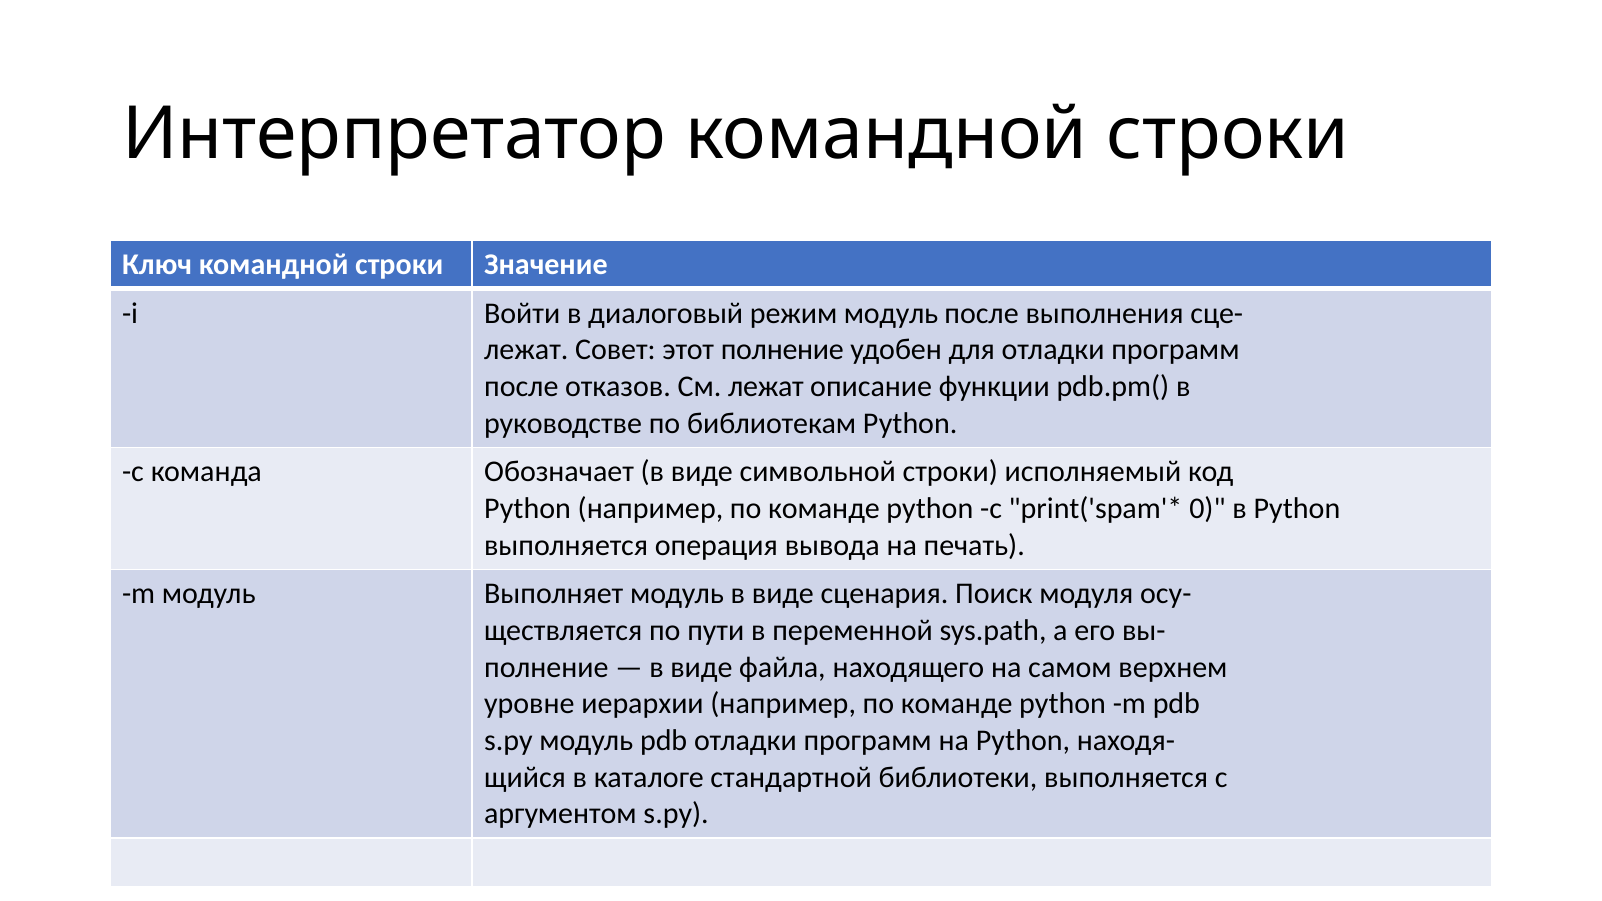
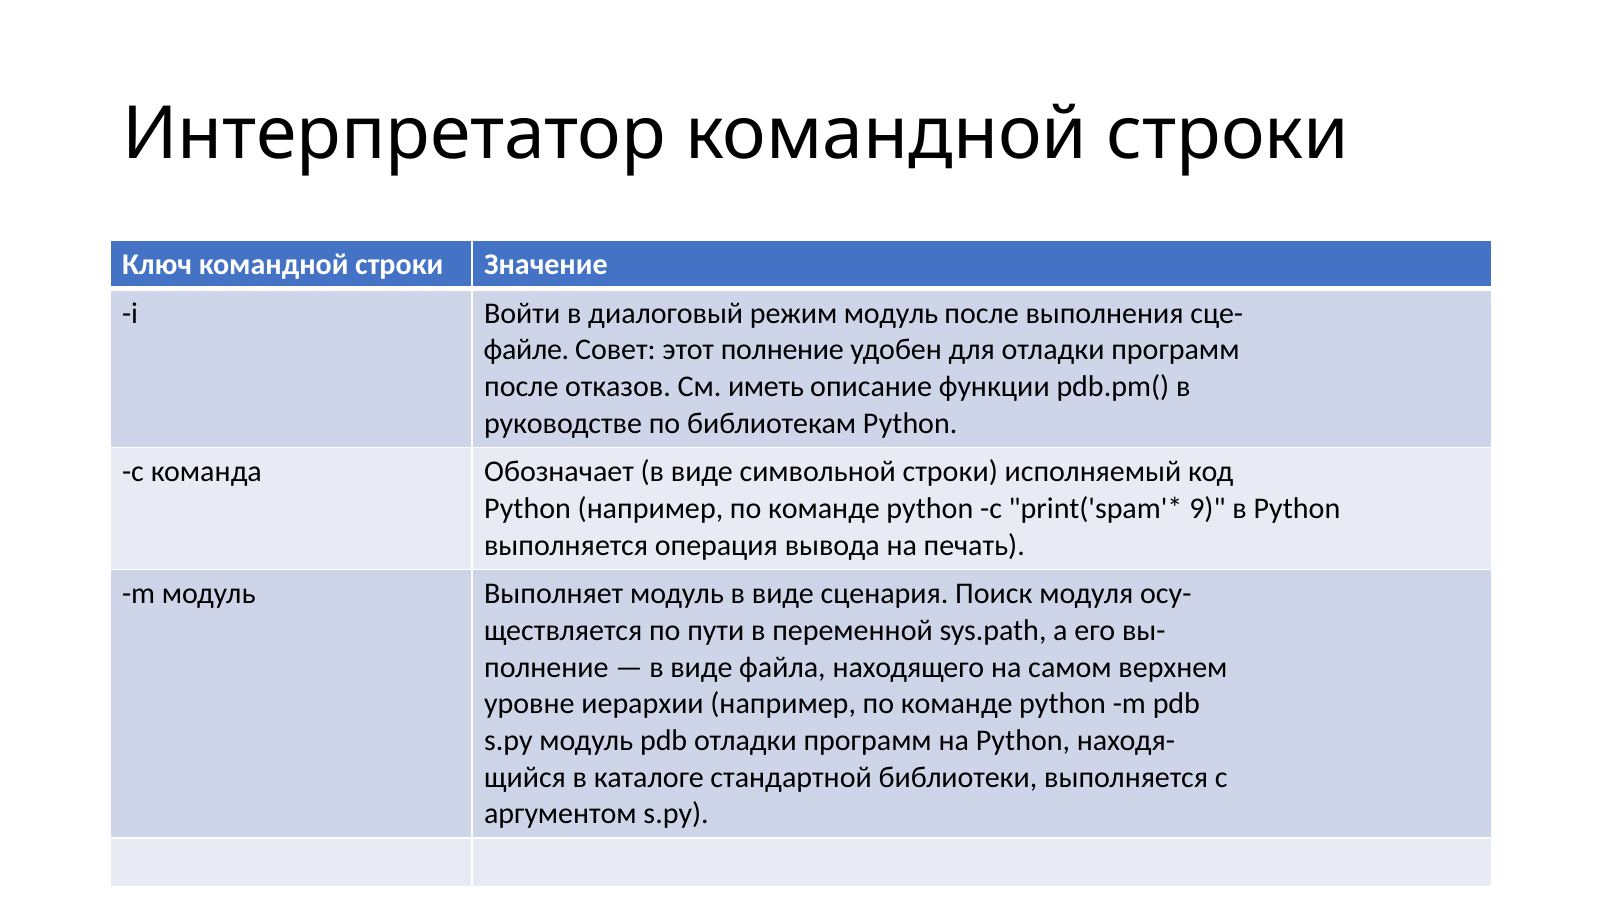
лежат at (526, 350): лежат -> файле
См лежат: лежат -> иметь
0: 0 -> 9
